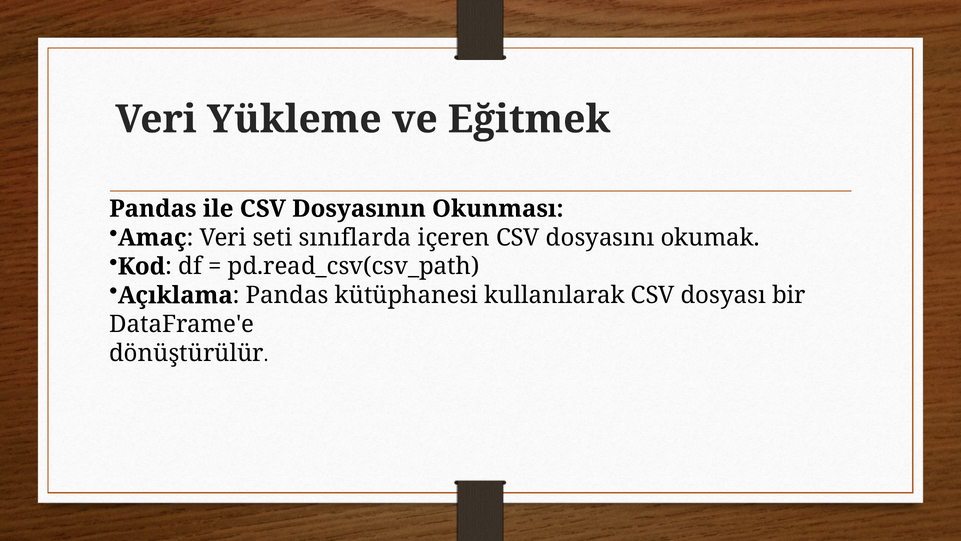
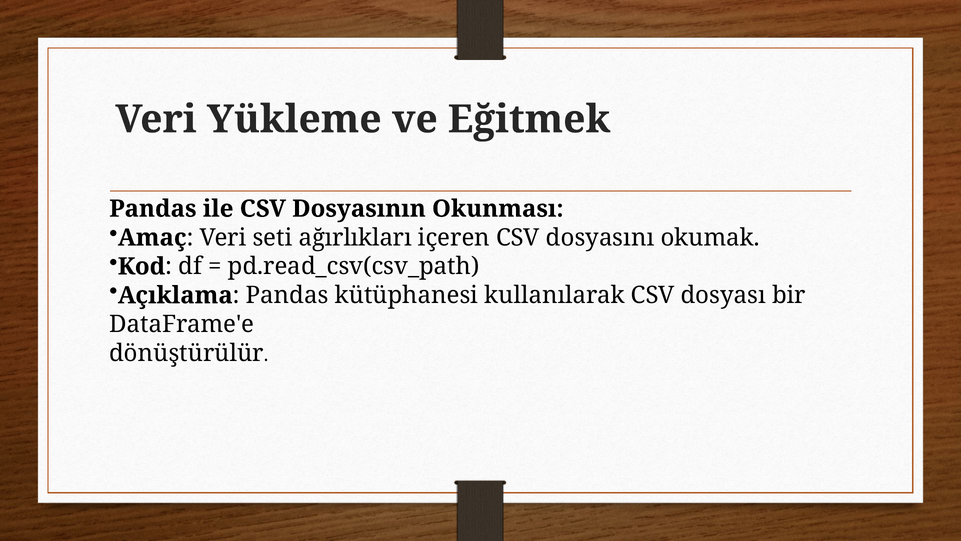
sınıflarda: sınıflarda -> ağırlıkları
